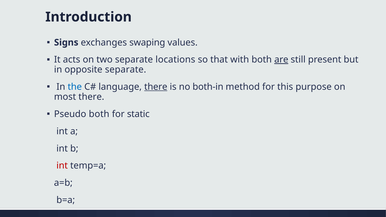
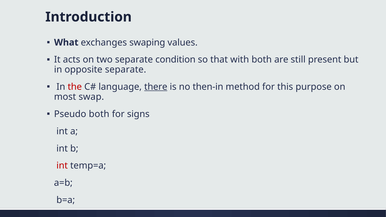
Signs: Signs -> What
locations: locations -> condition
are underline: present -> none
the colour: blue -> red
both-in: both-in -> then-in
most there: there -> swap
static: static -> signs
